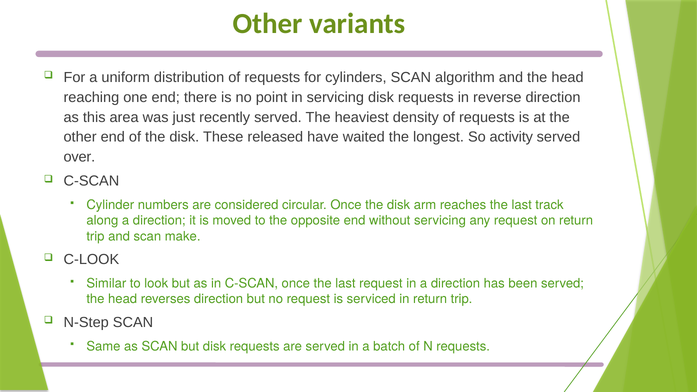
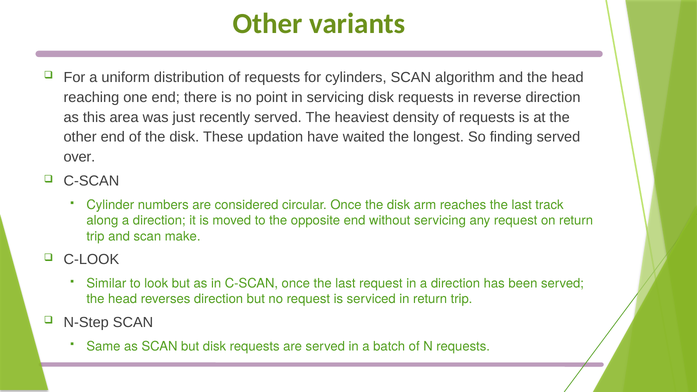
released: released -> updation
activity: activity -> finding
